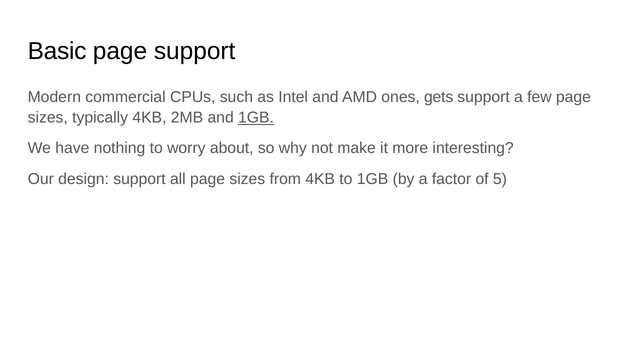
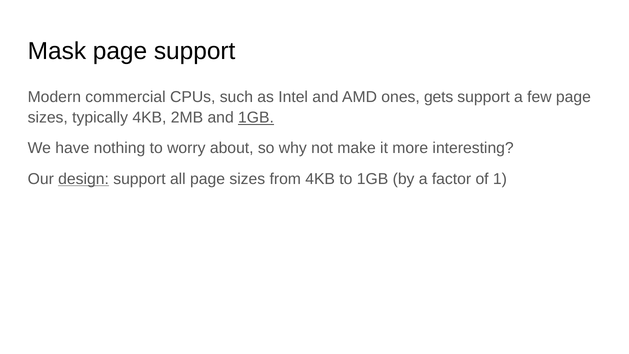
Basic: Basic -> Mask
design underline: none -> present
5: 5 -> 1
